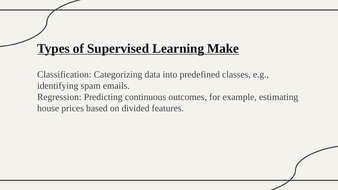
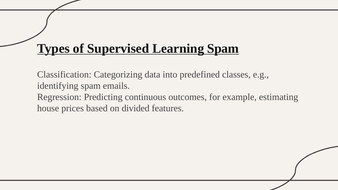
Learning Make: Make -> Spam
